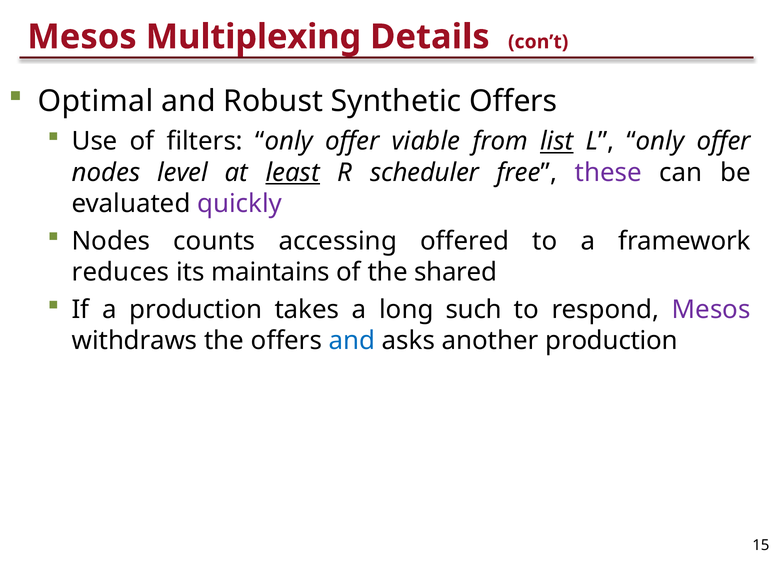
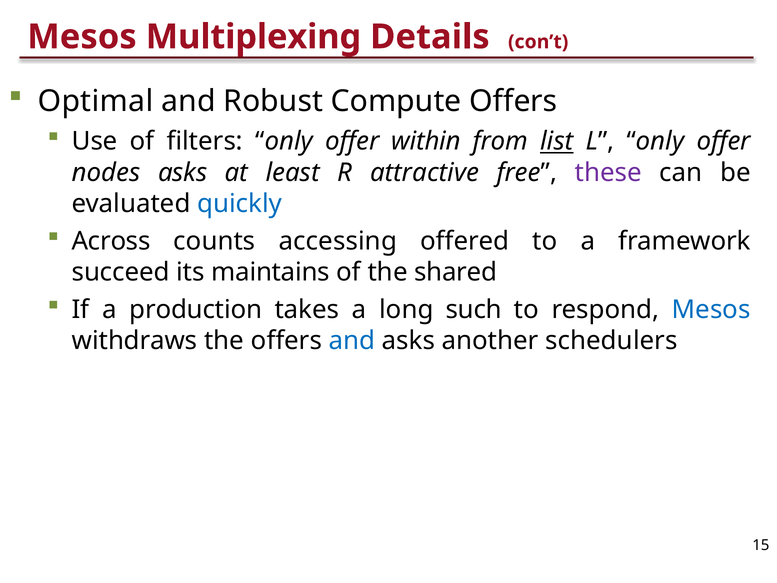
Synthetic: Synthetic -> Compute
viable: viable -> within
nodes level: level -> asks
least underline: present -> none
scheduler: scheduler -> attractive
quickly colour: purple -> blue
Nodes at (111, 241): Nodes -> Across
reduces: reduces -> succeed
Mesos at (711, 310) colour: purple -> blue
another production: production -> schedulers
